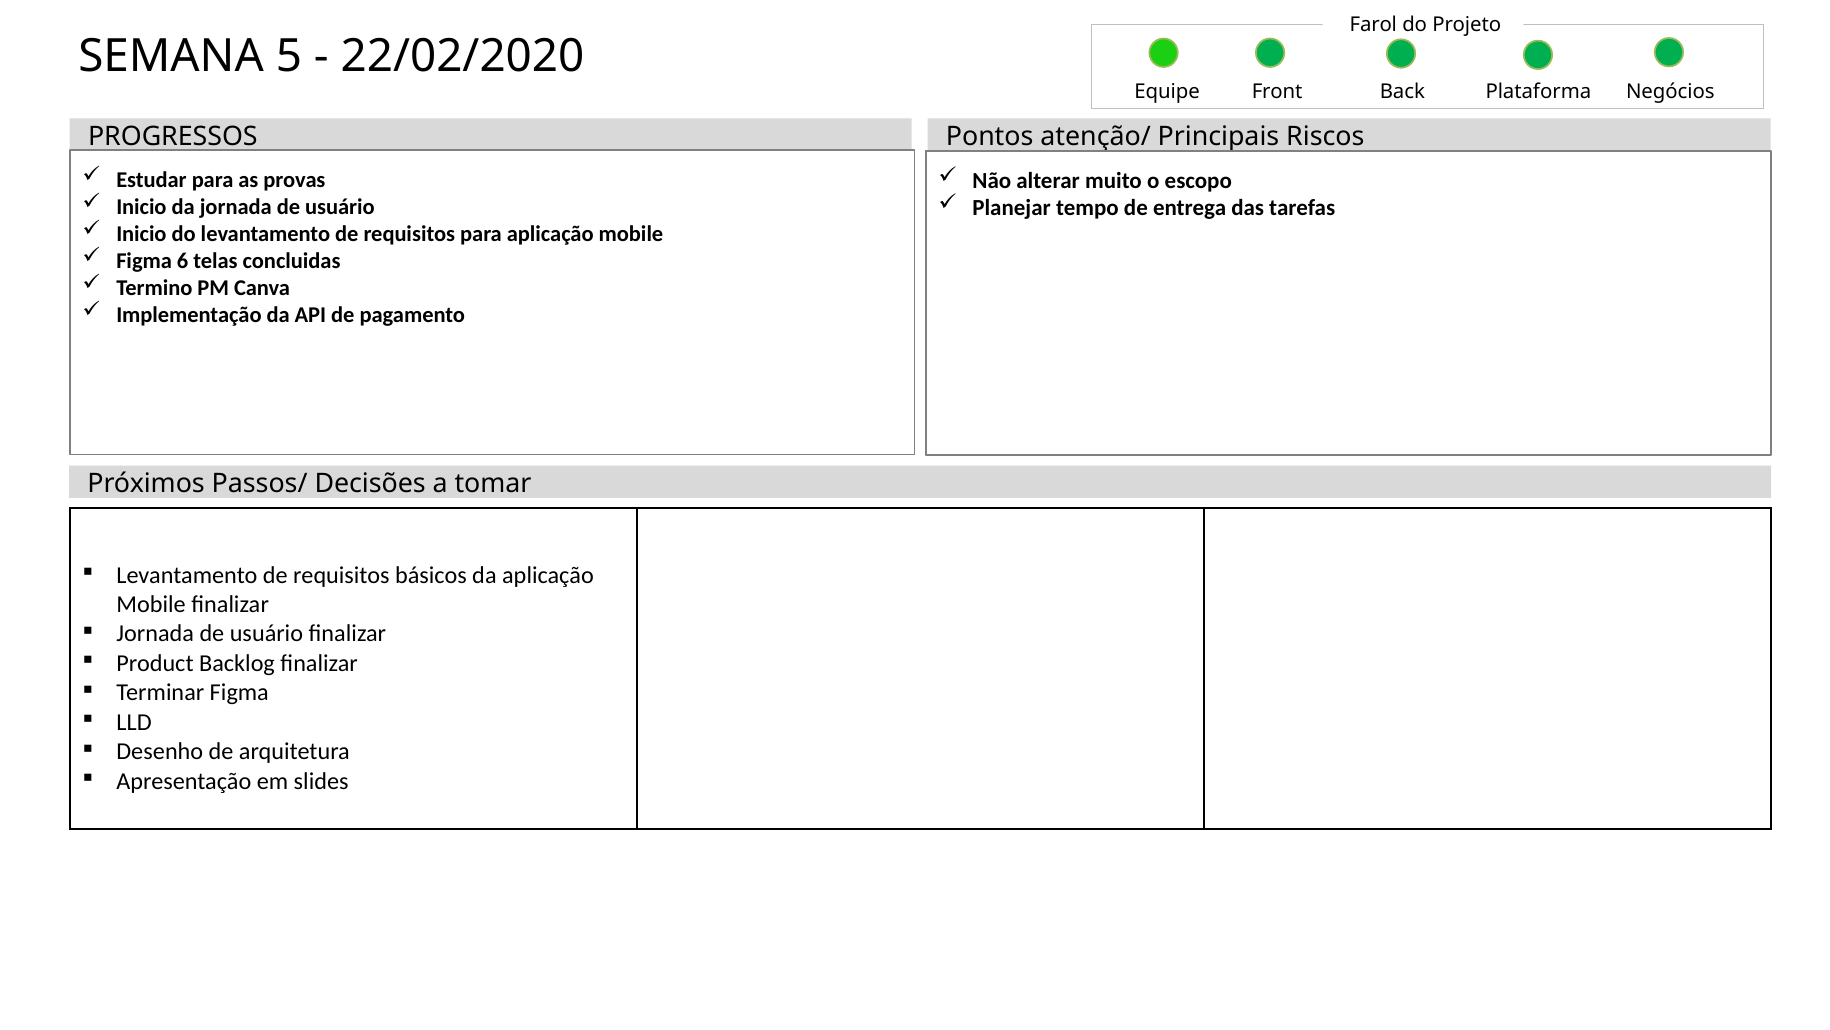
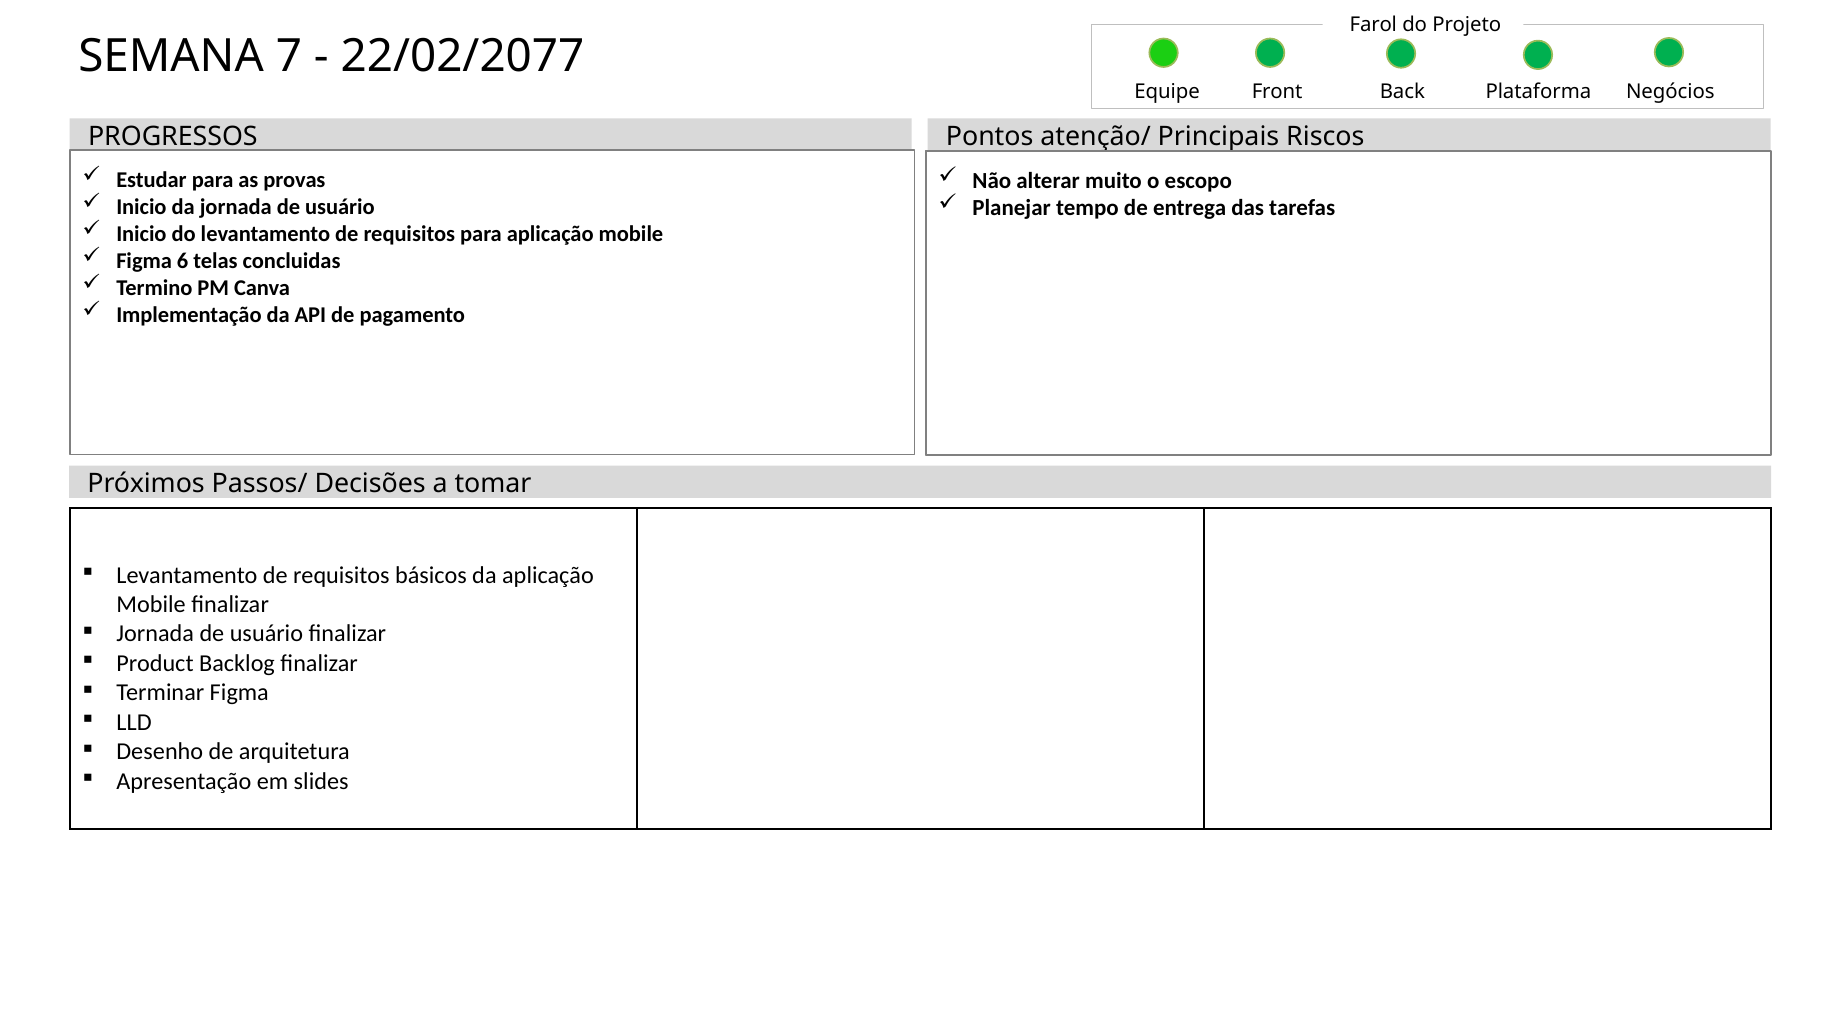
5: 5 -> 7
22/02/2020: 22/02/2020 -> 22/02/2077
